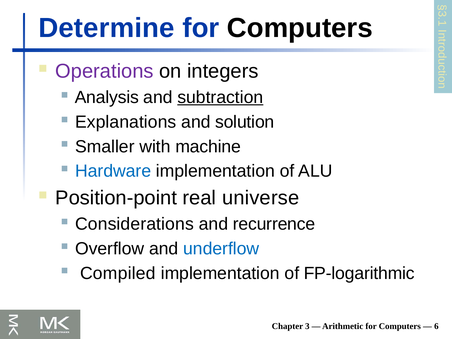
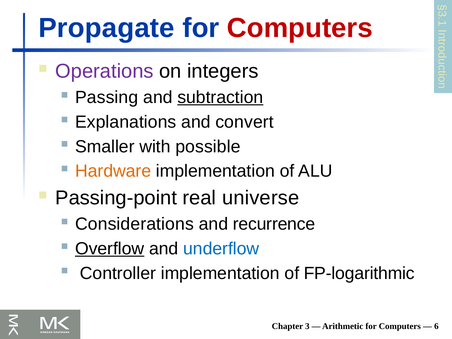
Determine: Determine -> Propagate
Computers at (300, 28) colour: black -> red
Analysis: Analysis -> Passing
solution: solution -> convert
machine: machine -> possible
Hardware colour: blue -> orange
Position-point: Position-point -> Passing-point
Overflow underline: none -> present
Compiled: Compiled -> Controller
